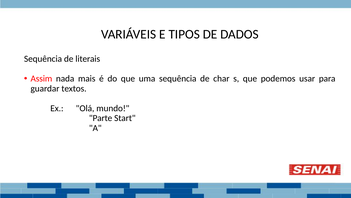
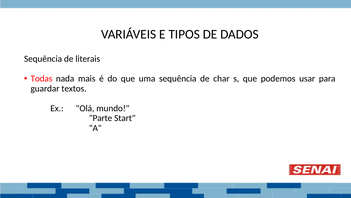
Assim: Assim -> Todas
